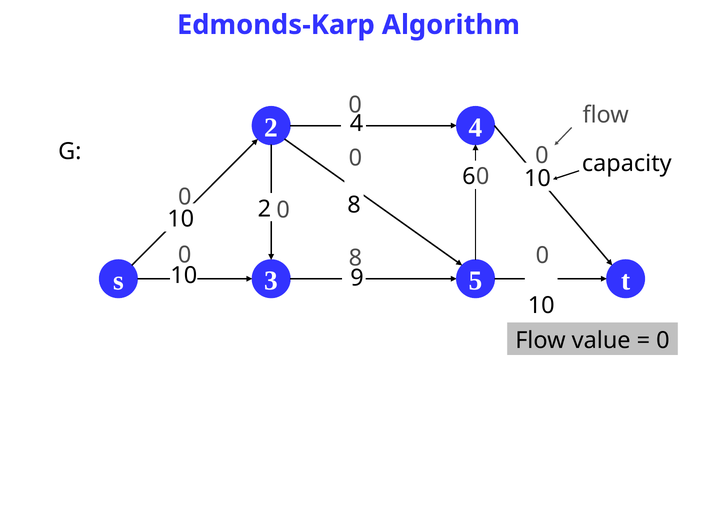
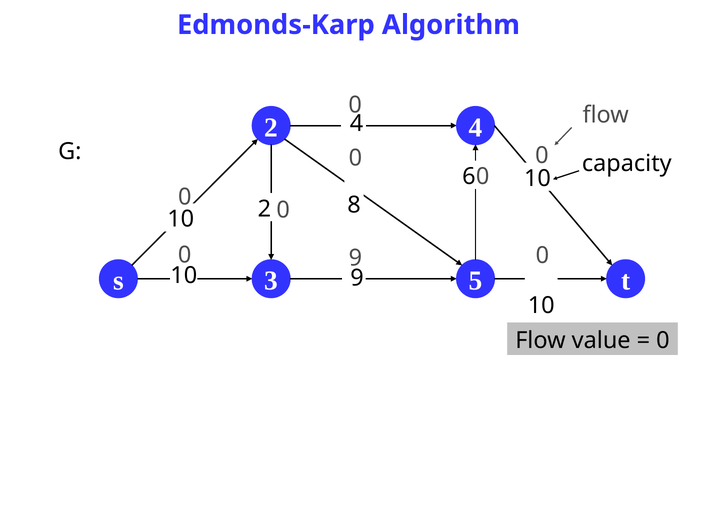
0 8: 8 -> 9
